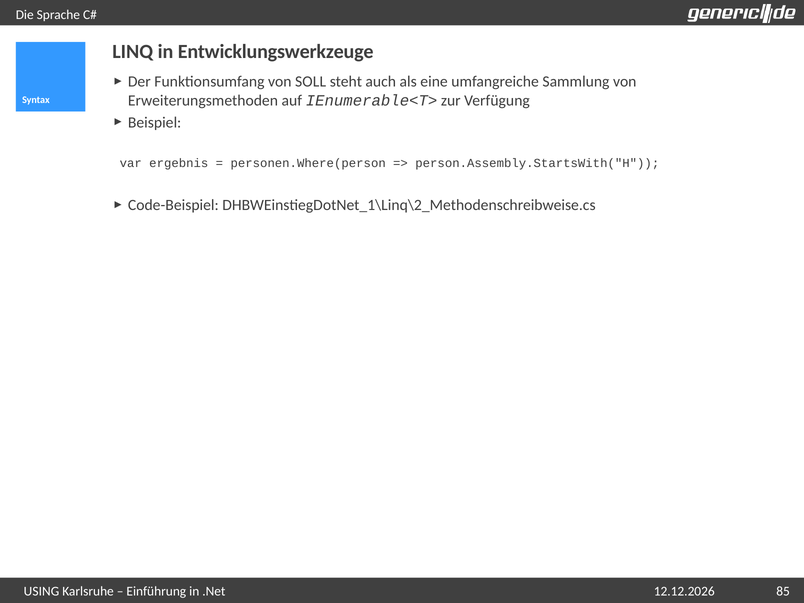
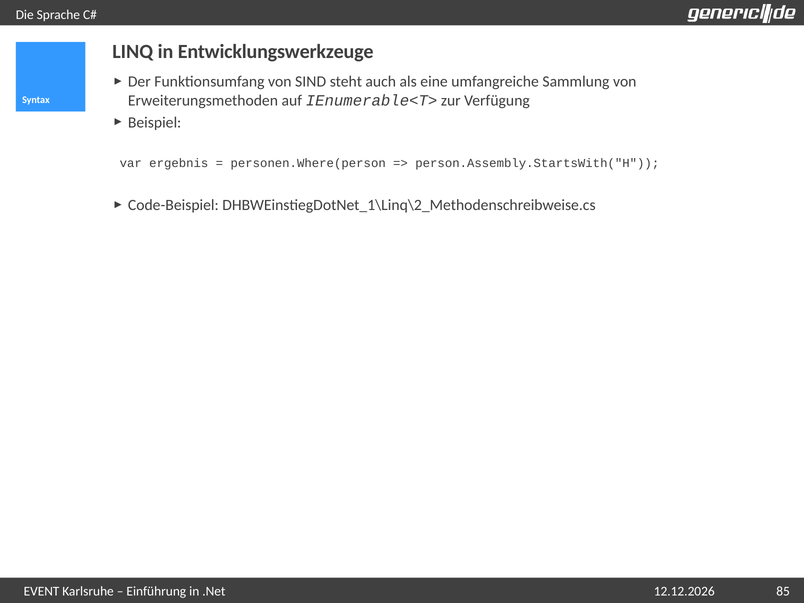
SOLL: SOLL -> SIND
USING: USING -> EVENT
